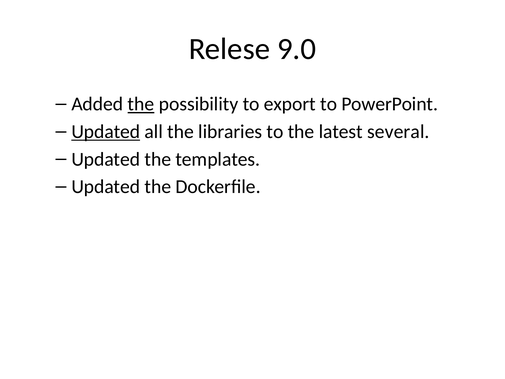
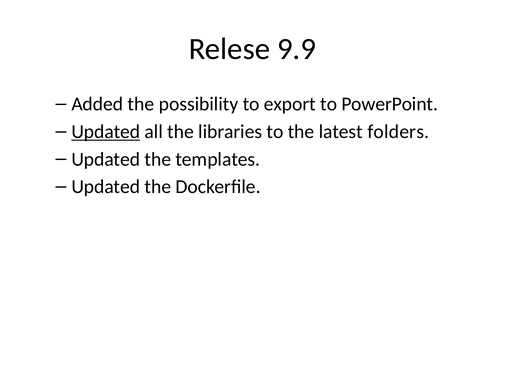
9.0: 9.0 -> 9.9
the at (141, 104) underline: present -> none
several: several -> folders
